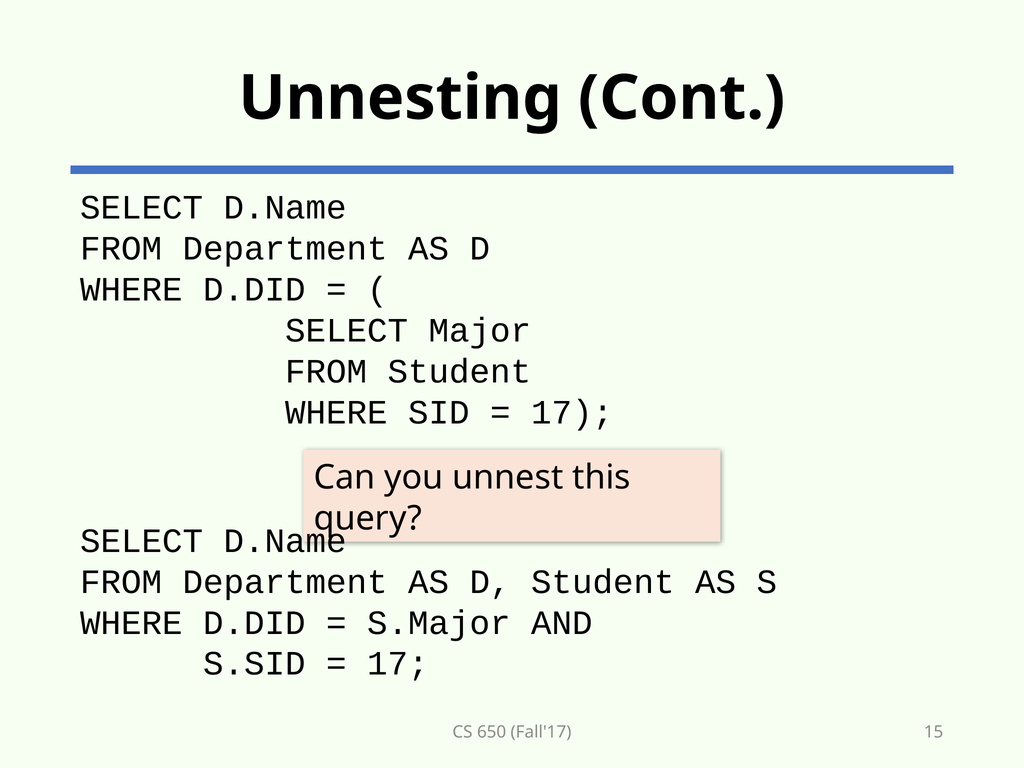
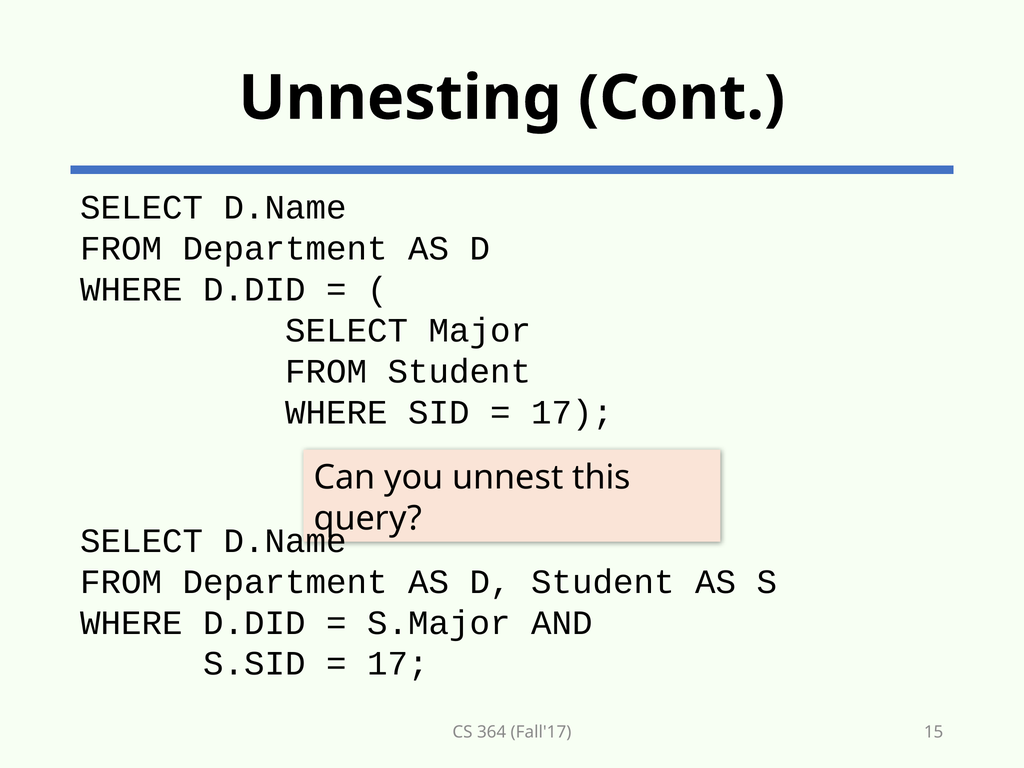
650: 650 -> 364
